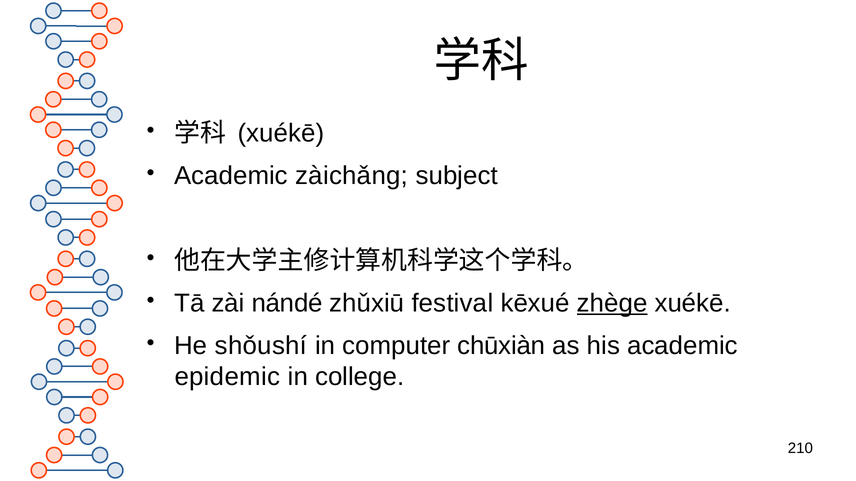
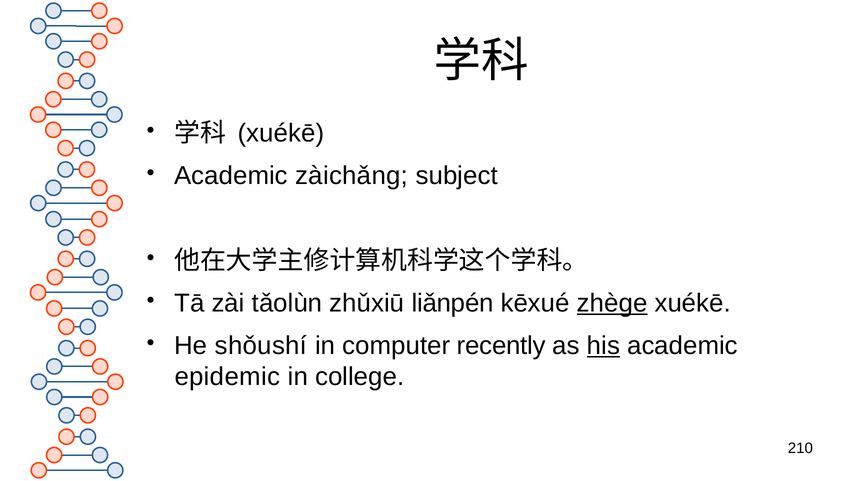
nándé: nándé -> tǎolùn
festival: festival -> liǎnpén
chūxiàn: chūxiàn -> recently
his underline: none -> present
